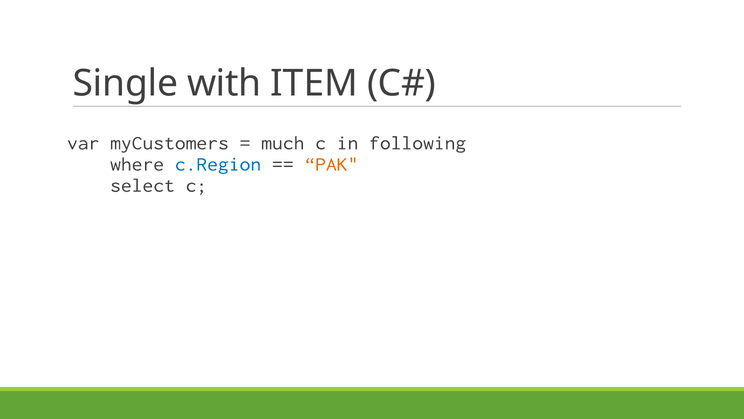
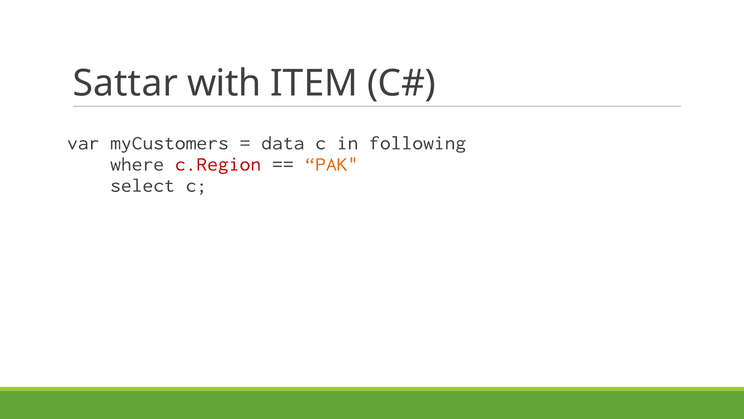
Single: Single -> Sattar
much: much -> data
c.Region colour: blue -> red
